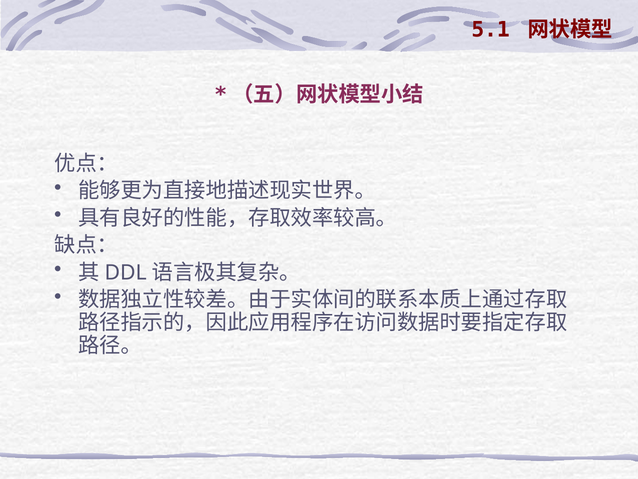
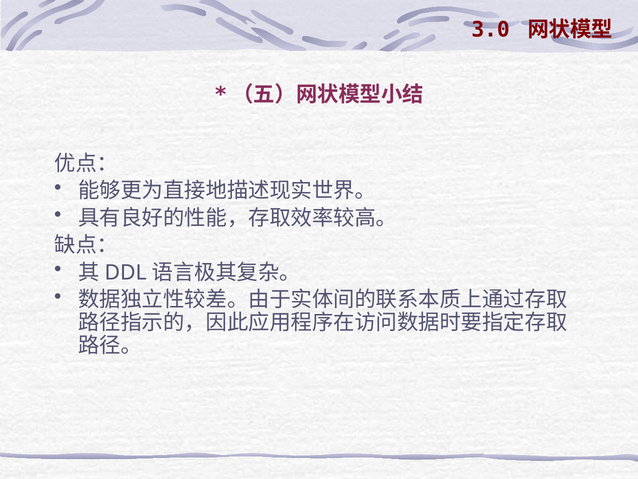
5.1: 5.1 -> 3.0
